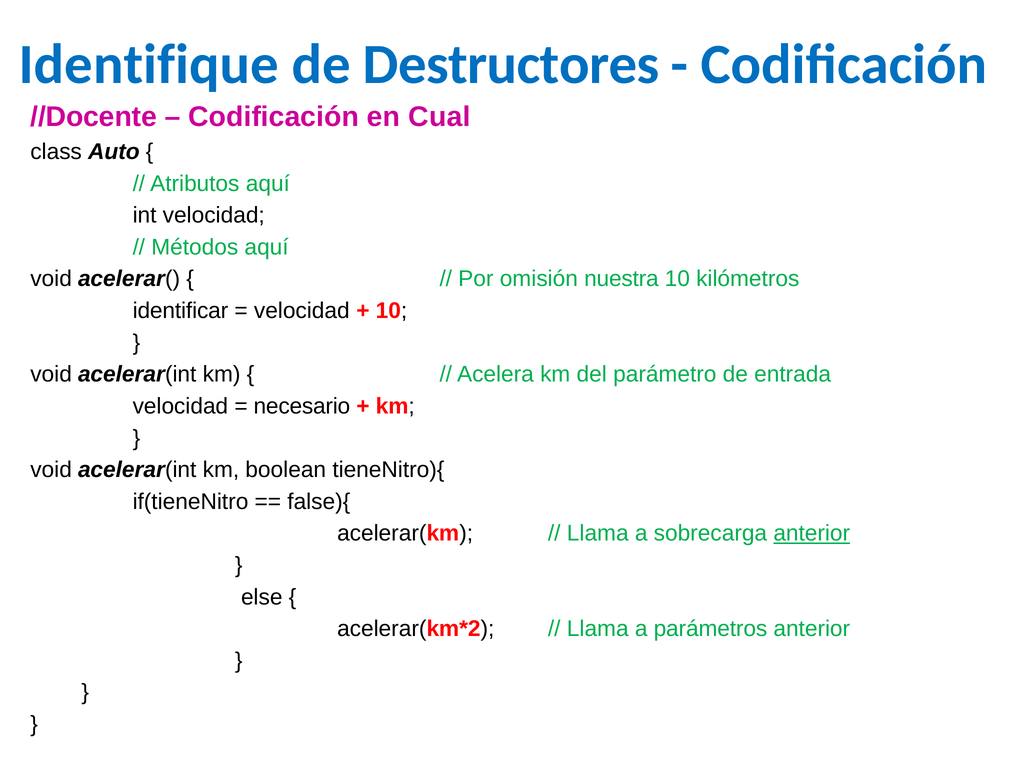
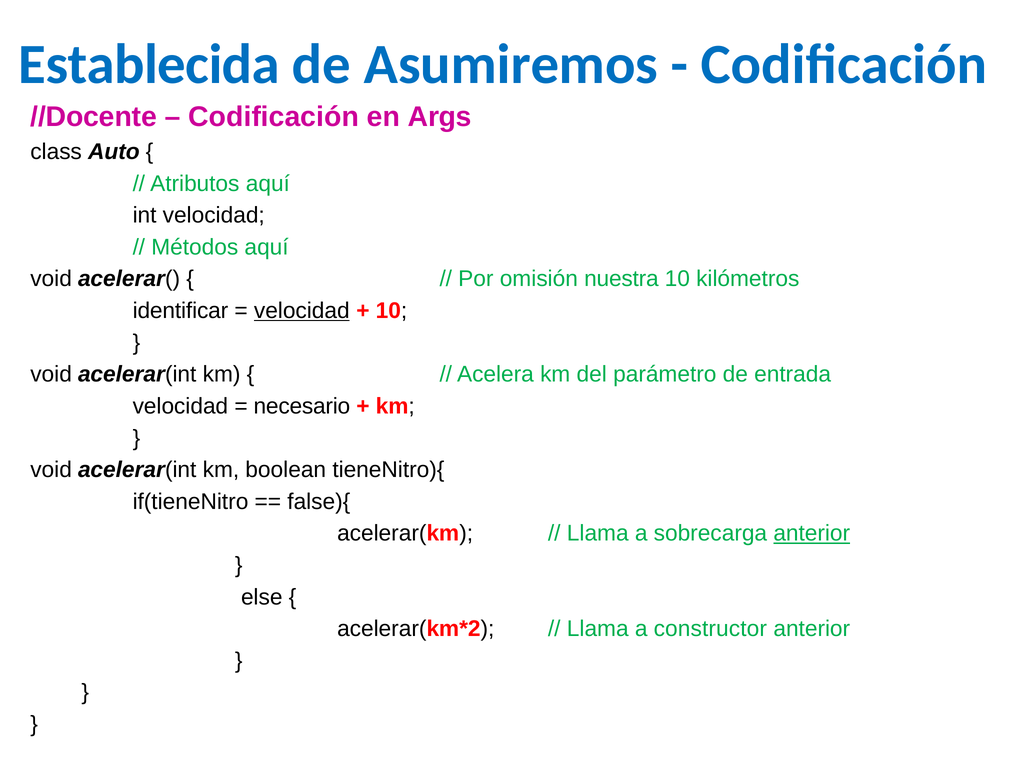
Identifique: Identifique -> Establecida
Destructores: Destructores -> Asumiremos
Cual: Cual -> Args
velocidad at (302, 311) underline: none -> present
parámetros: parámetros -> constructor
